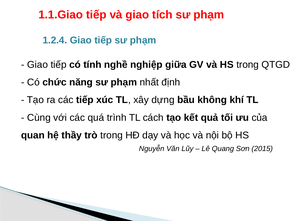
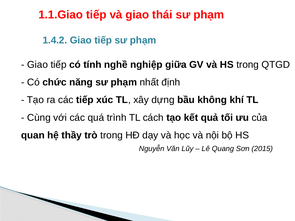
tích: tích -> thái
1.2.4: 1.2.4 -> 1.4.2
